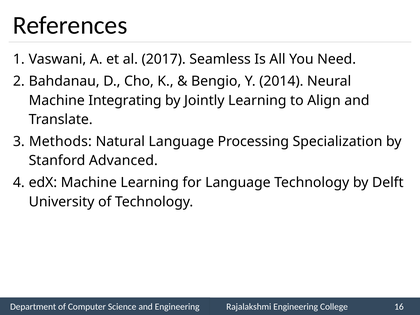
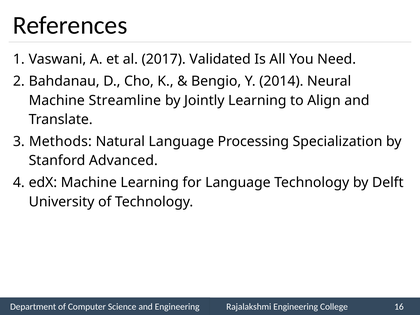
Seamless: Seamless -> Validated
Integrating: Integrating -> Streamline
